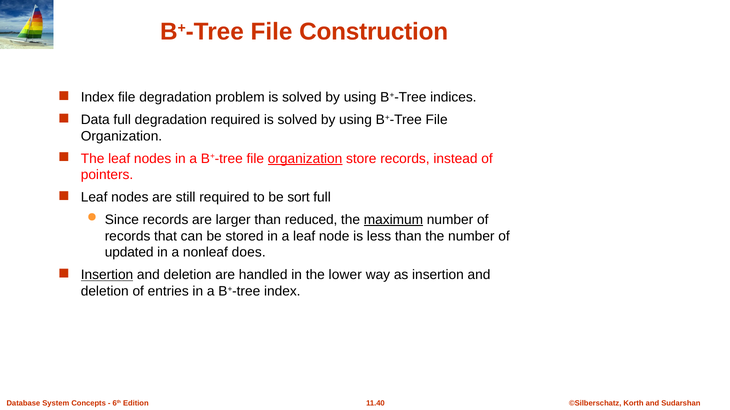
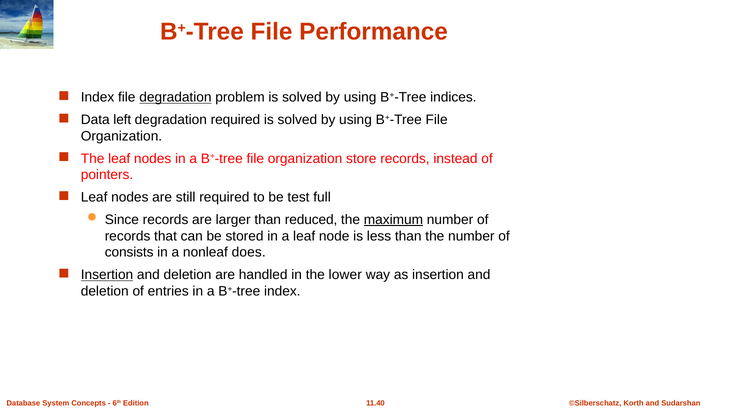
Construction: Construction -> Performance
degradation at (175, 97) underline: none -> present
Data full: full -> left
organization at (305, 159) underline: present -> none
sort: sort -> test
updated: updated -> consists
